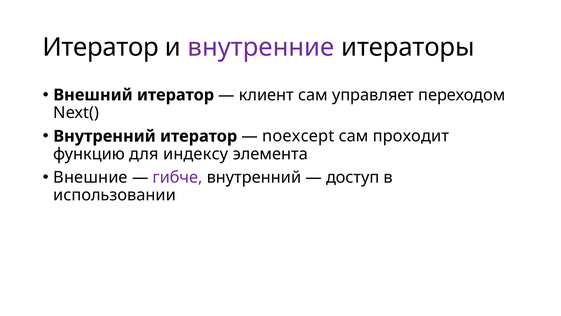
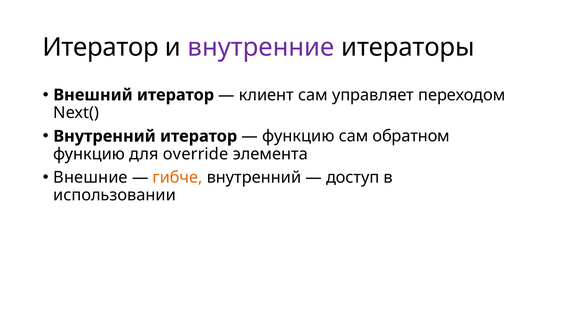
noexcept at (298, 136): noexcept -> функцию
проходит: проходит -> обратном
индексу: индексу -> override
гибче colour: purple -> orange
